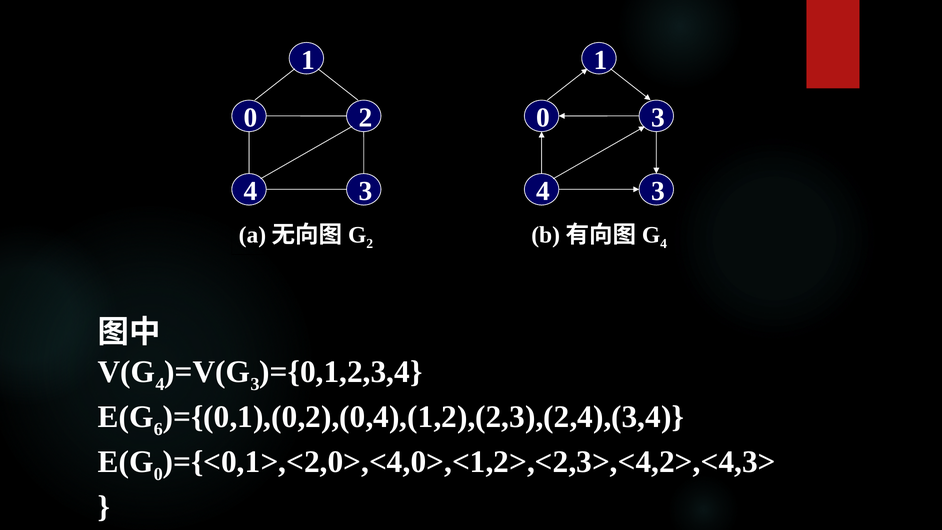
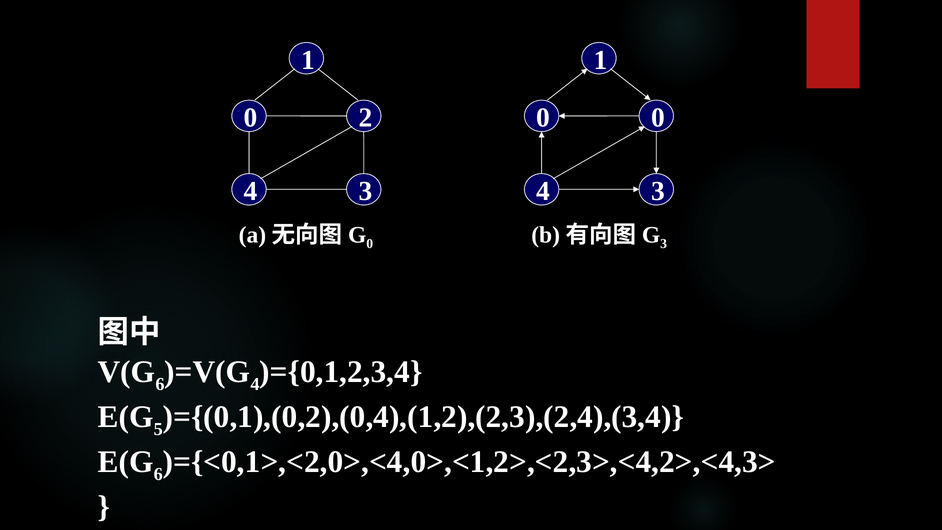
0 3: 3 -> 0
2 at (370, 244): 2 -> 0
4 at (664, 244): 4 -> 3
4 at (160, 384): 4 -> 6
3 at (255, 384): 3 -> 4
6: 6 -> 5
0 at (158, 474): 0 -> 6
